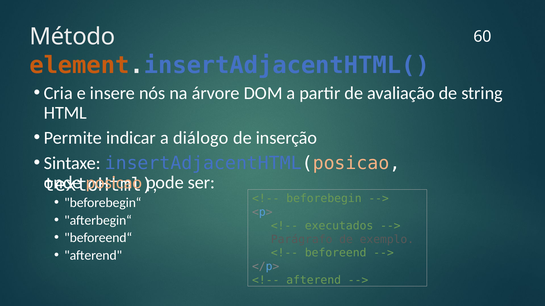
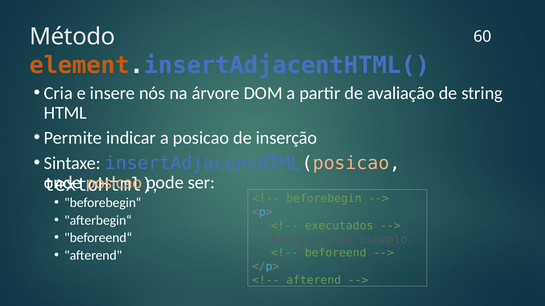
a diálogo: diálogo -> posicao
